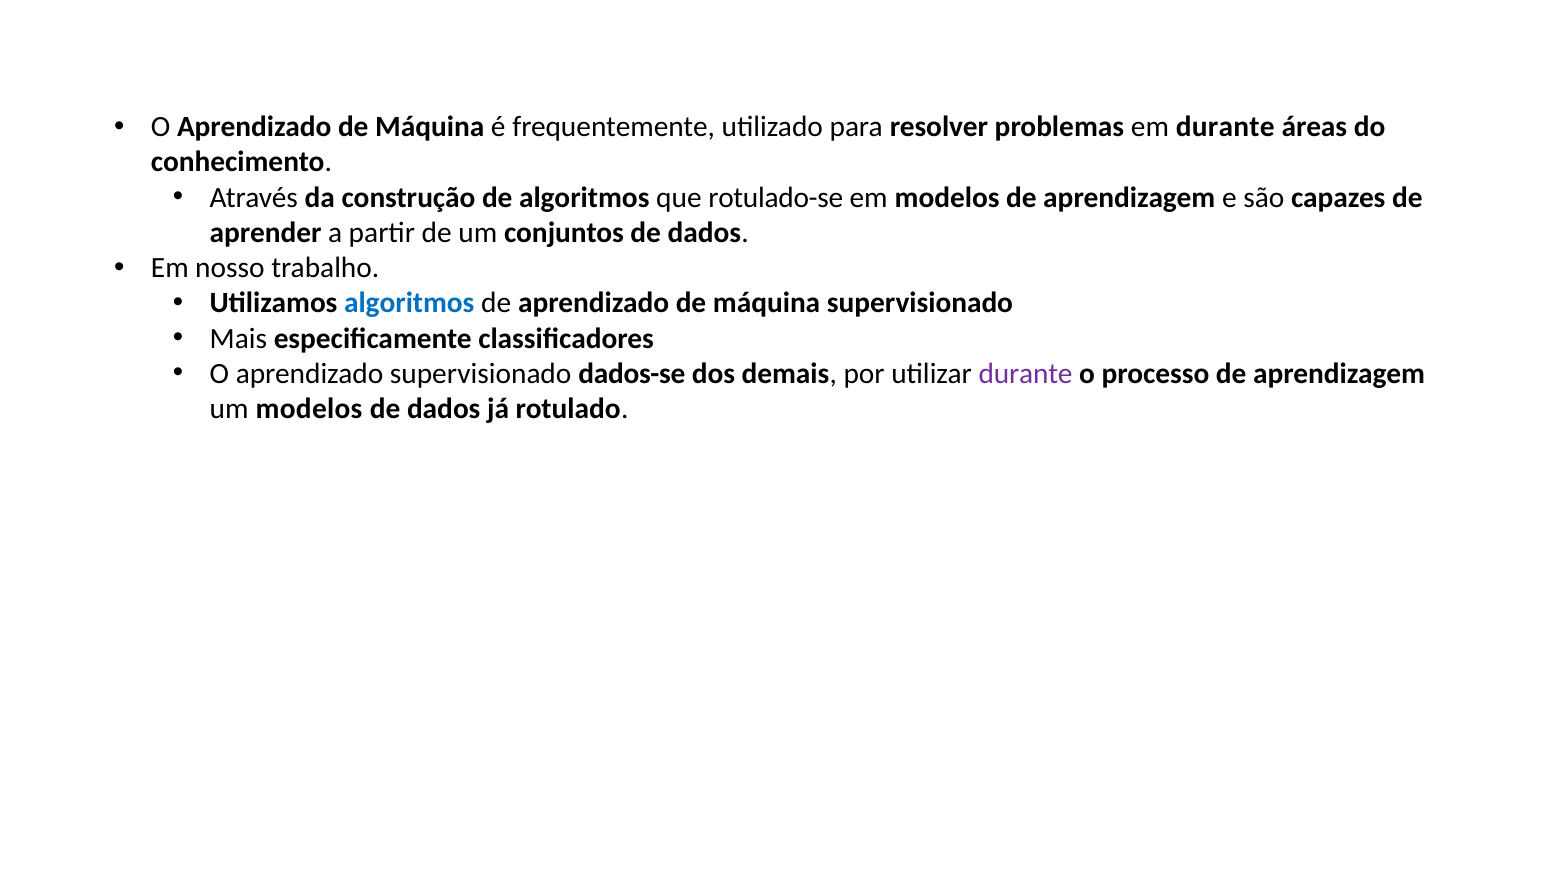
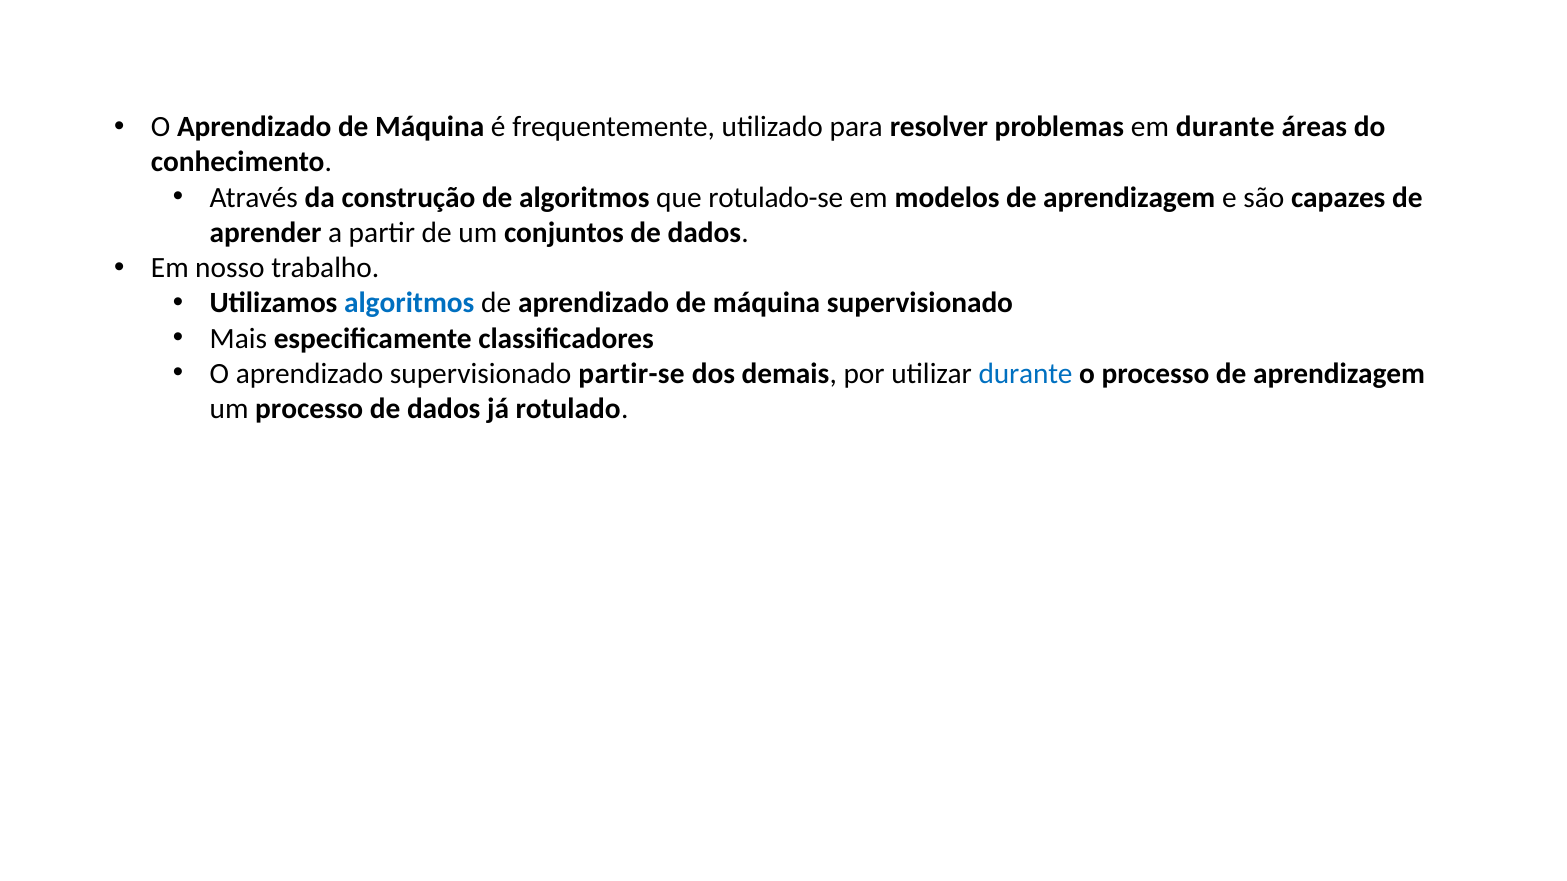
dados-se: dados-se -> partir-se
durante at (1026, 374) colour: purple -> blue
um modelos: modelos -> processo
